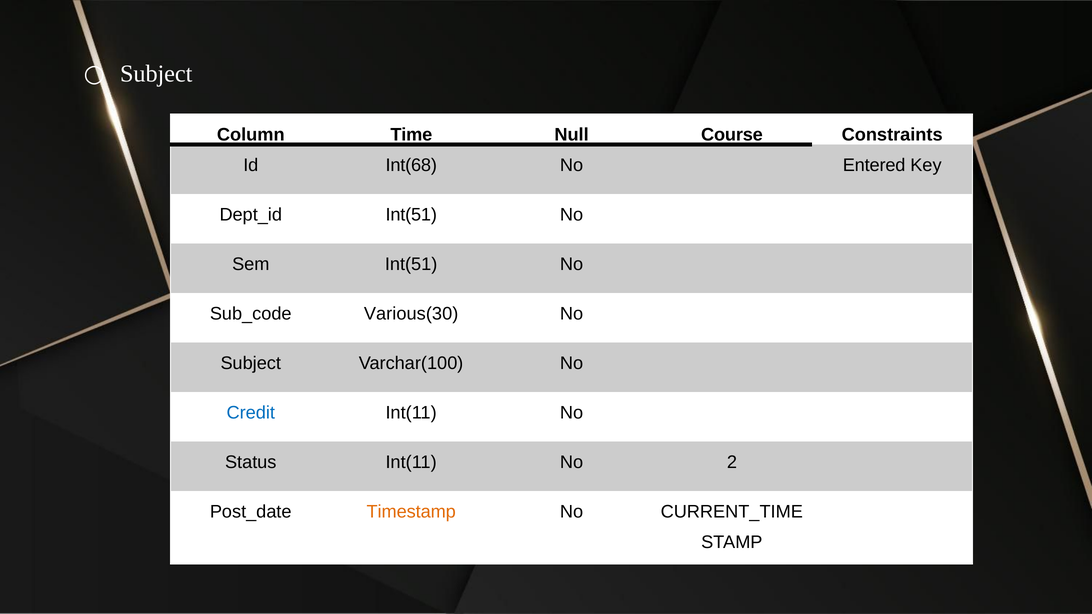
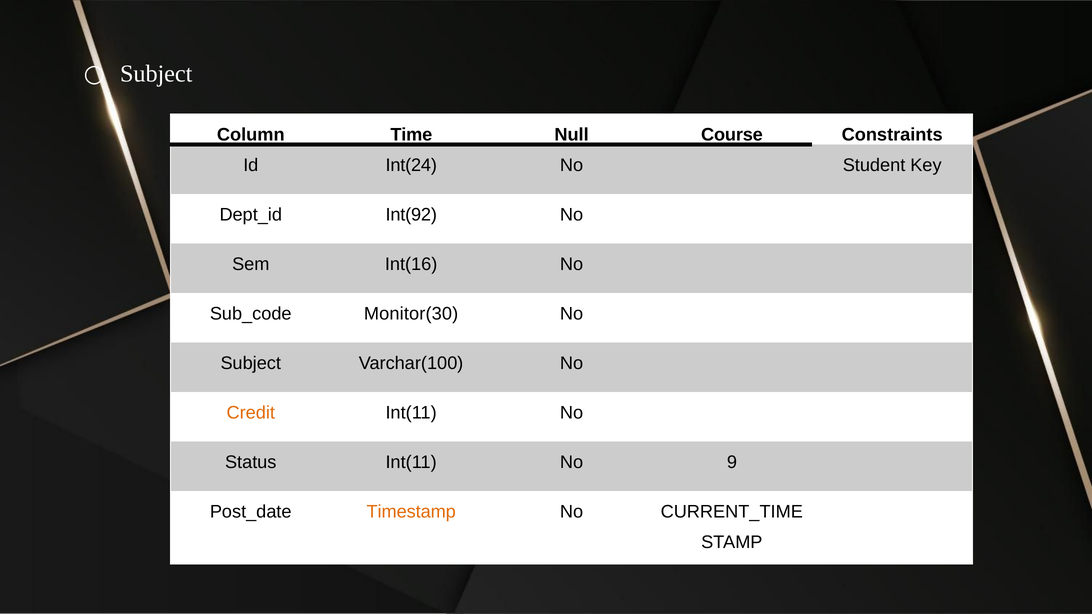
Int(68: Int(68 -> Int(24
Entered: Entered -> Student
Int(51 at (411, 215): Int(51 -> Int(92
Sem Int(51: Int(51 -> Int(16
Various(30: Various(30 -> Monitor(30
Credit colour: blue -> orange
2: 2 -> 9
